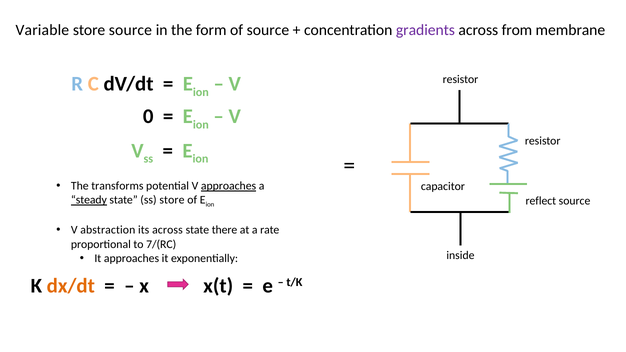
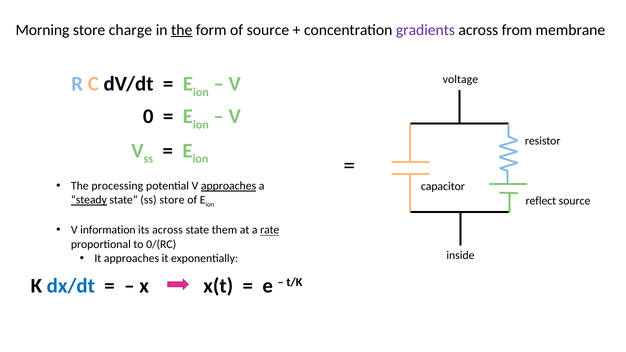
Variable: Variable -> Morning
store source: source -> charge
the at (182, 30) underline: none -> present
resistor at (460, 80): resistor -> voltage
transforms: transforms -> processing
abstraction: abstraction -> information
there: there -> them
rate underline: none -> present
7/(RC: 7/(RC -> 0/(RC
dx/dt colour: orange -> blue
